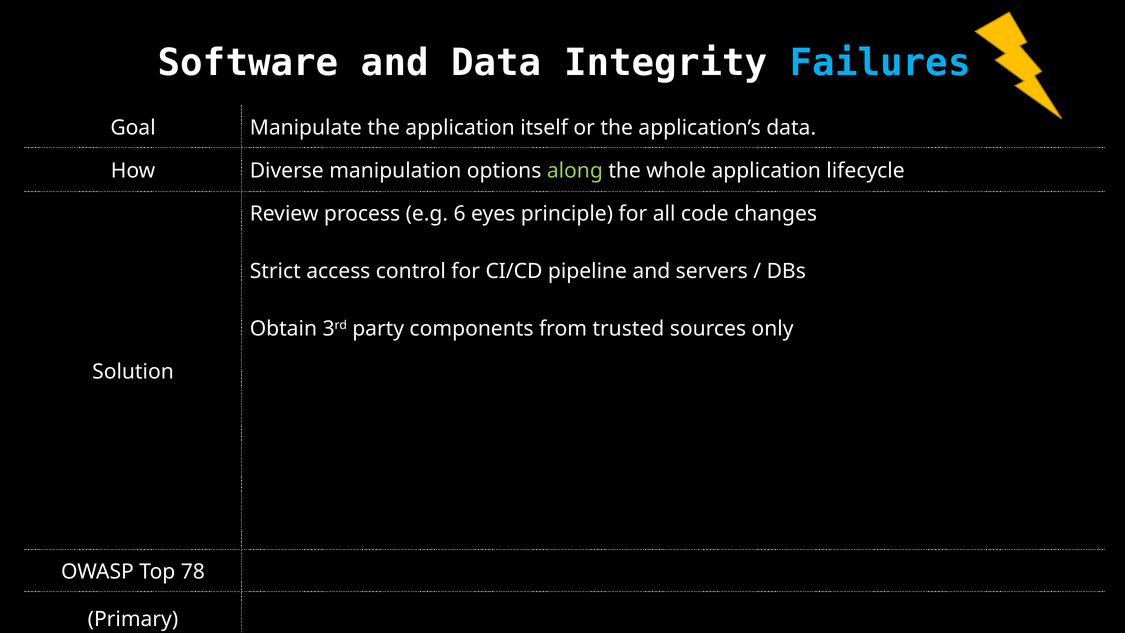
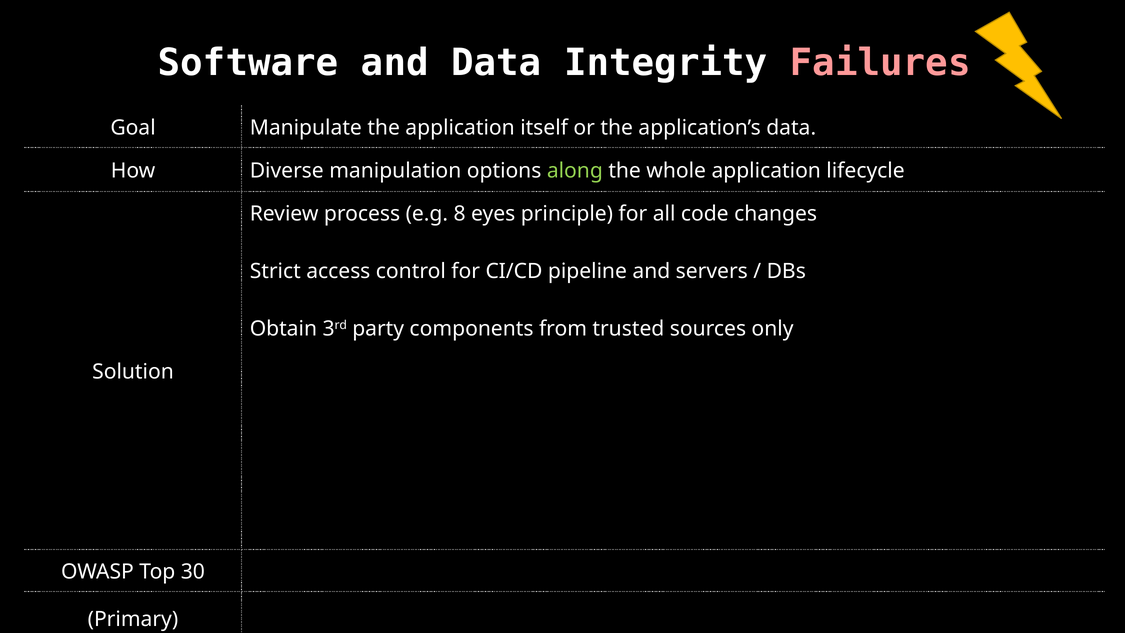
Failures colour: light blue -> pink
6: 6 -> 8
78: 78 -> 30
